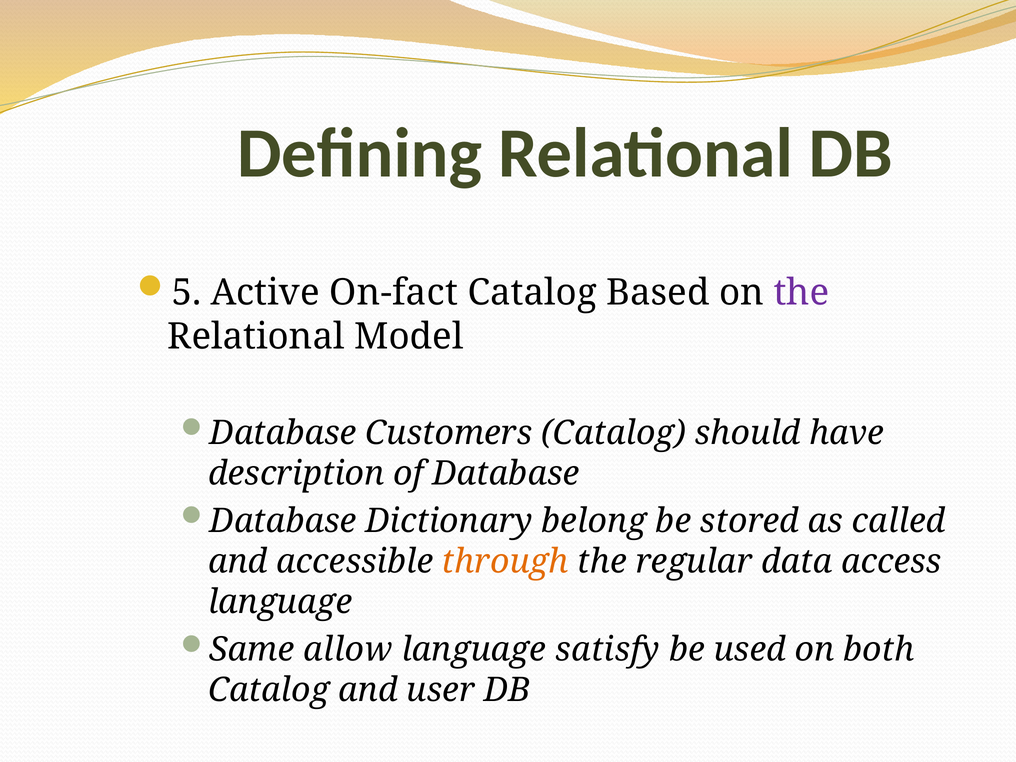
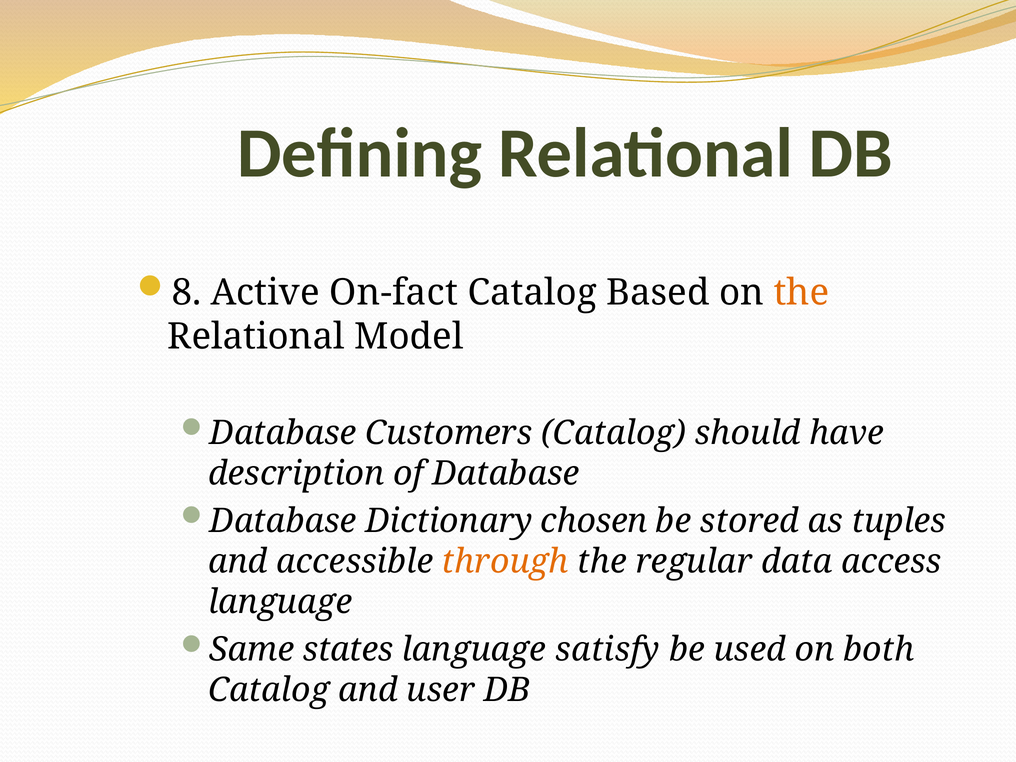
5: 5 -> 8
the at (801, 293) colour: purple -> orange
belong: belong -> chosen
called: called -> tuples
allow: allow -> states
